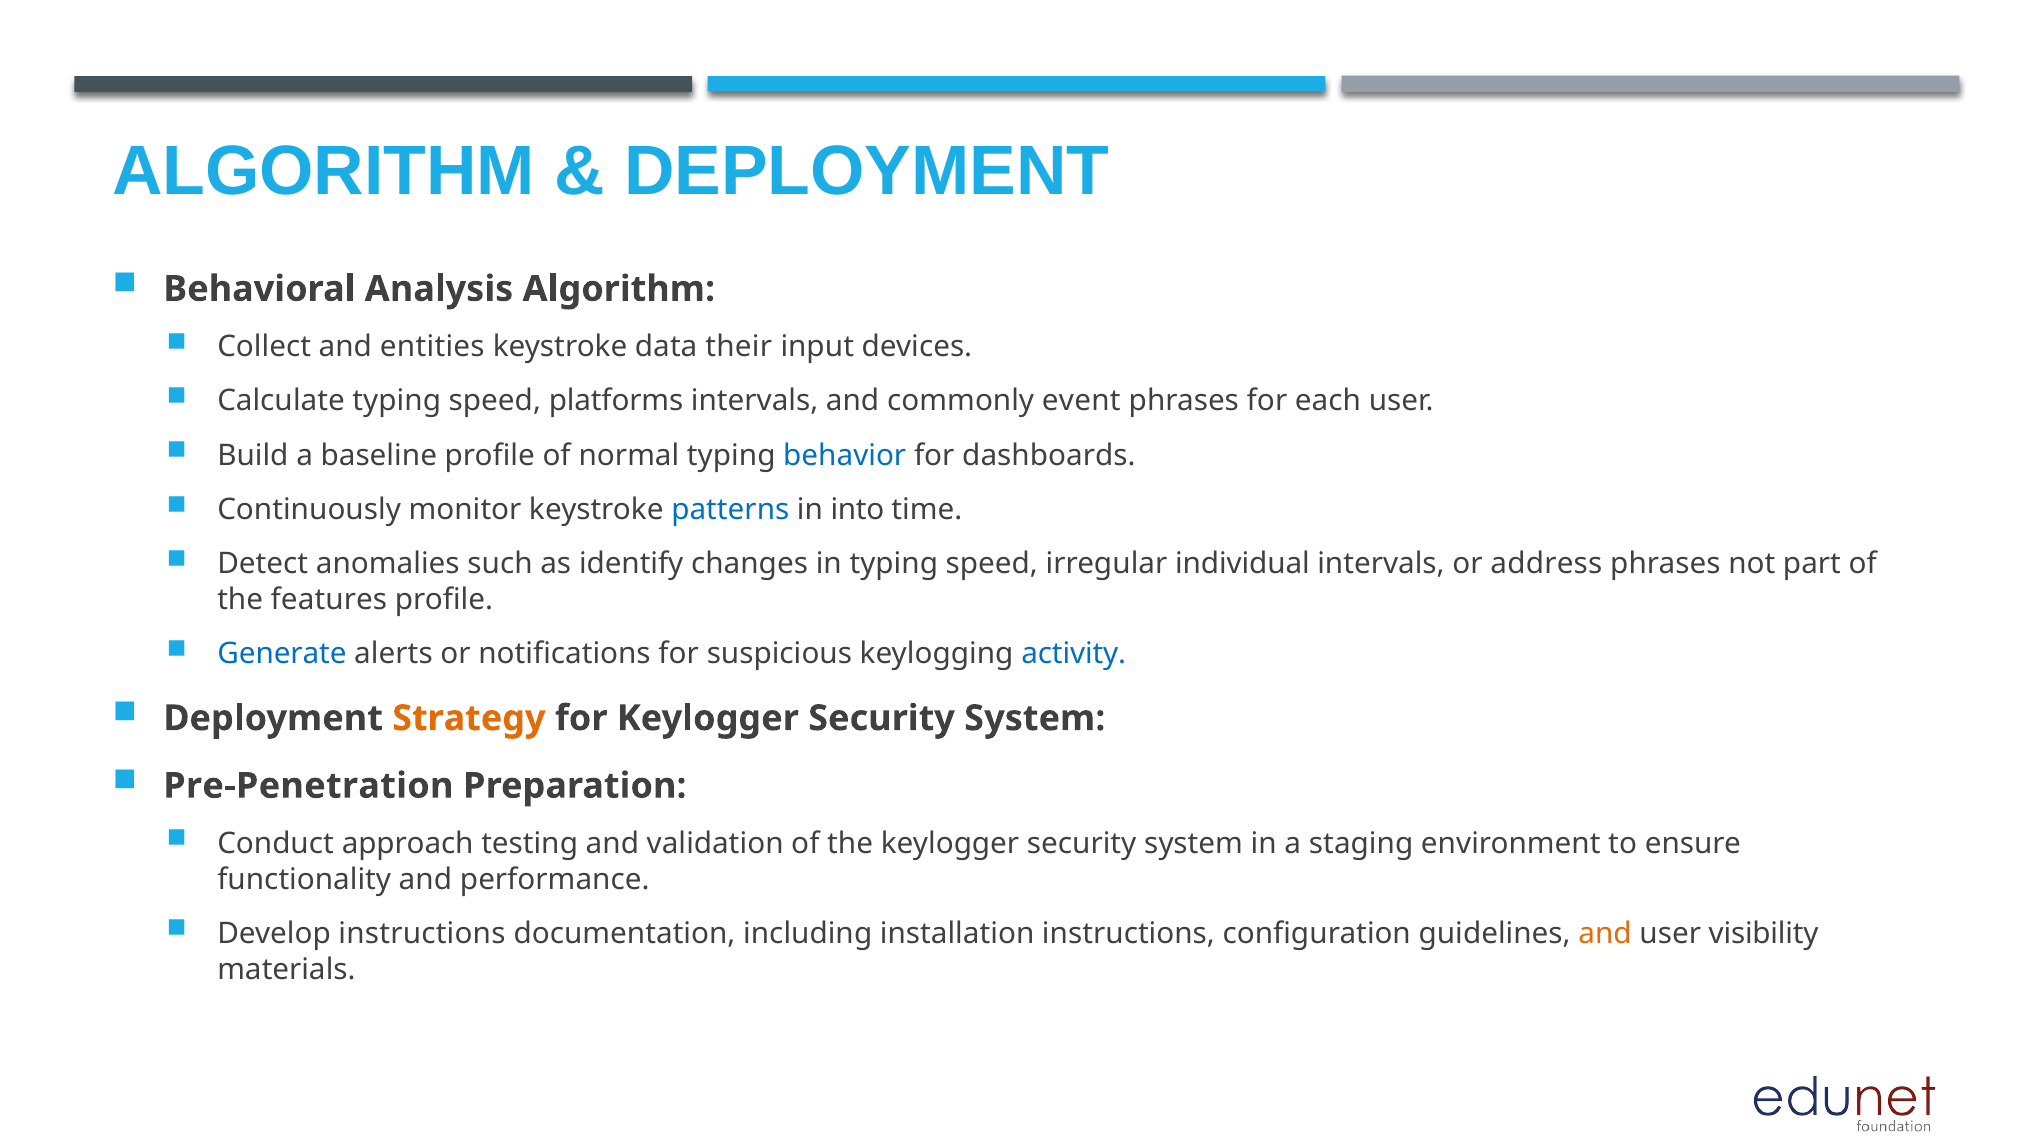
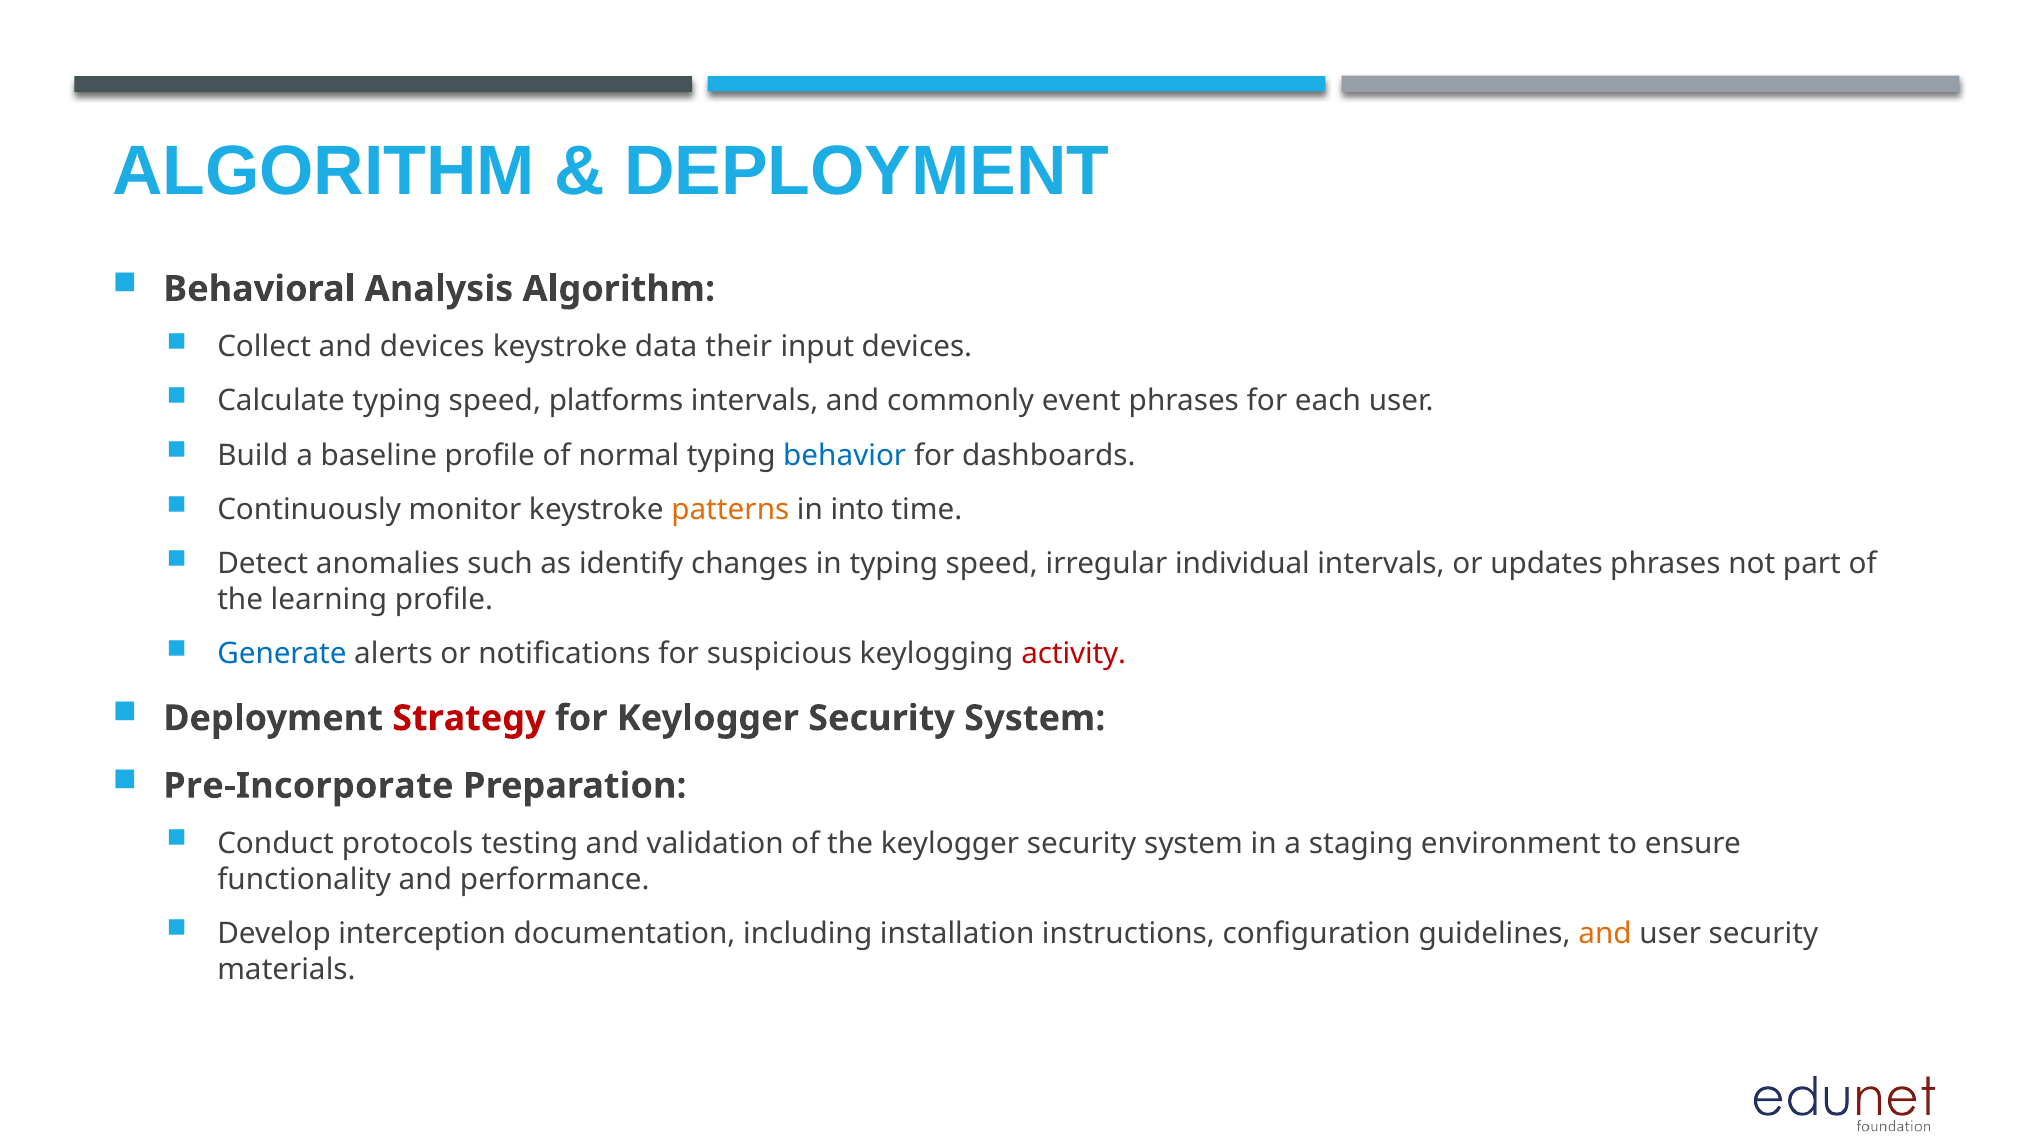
and entities: entities -> devices
patterns colour: blue -> orange
address: address -> updates
features: features -> learning
activity colour: blue -> red
Strategy colour: orange -> red
Pre-Penetration: Pre-Penetration -> Pre-Incorporate
approach: approach -> protocols
Develop instructions: instructions -> interception
user visibility: visibility -> security
